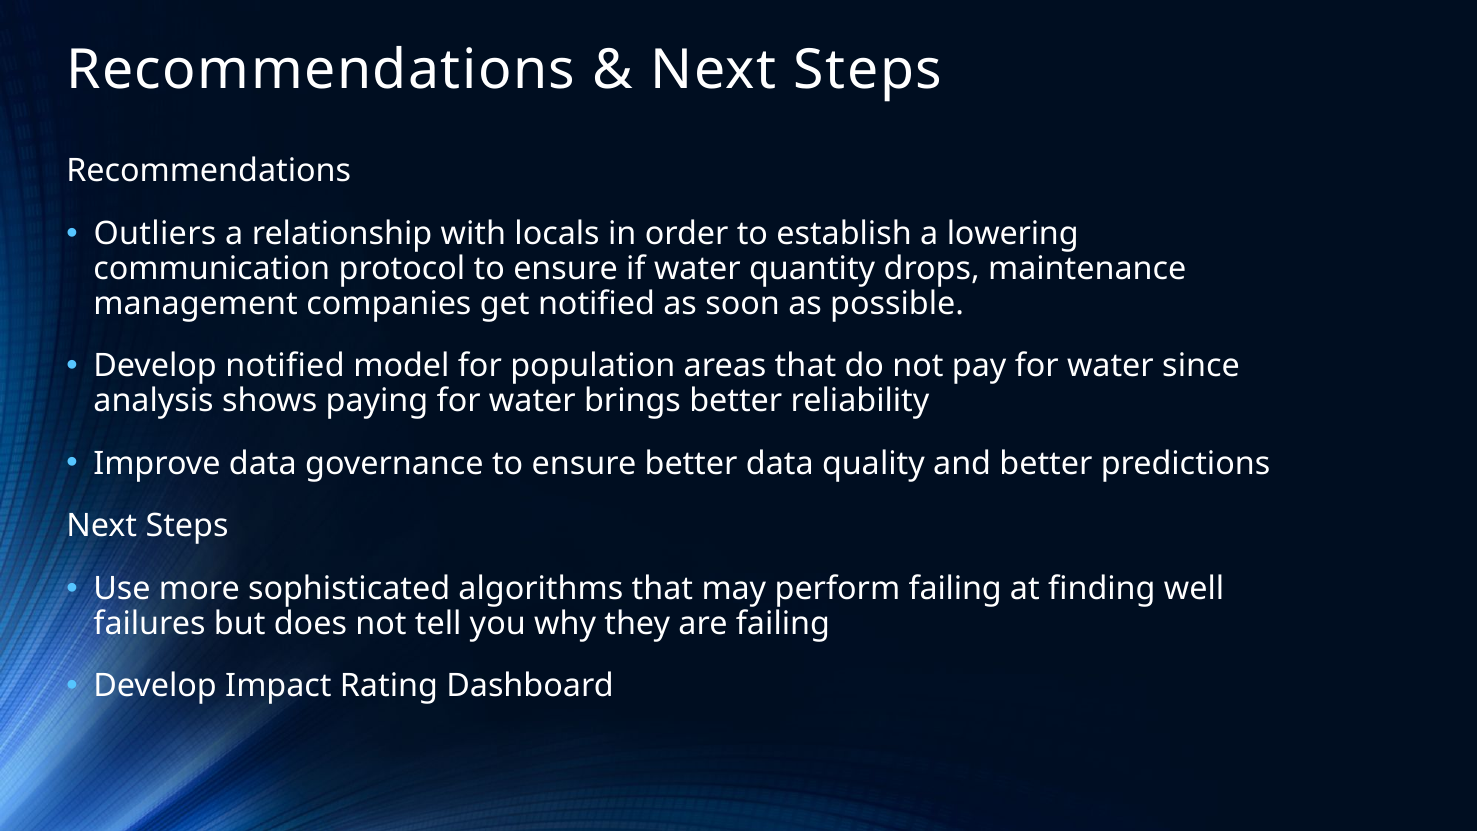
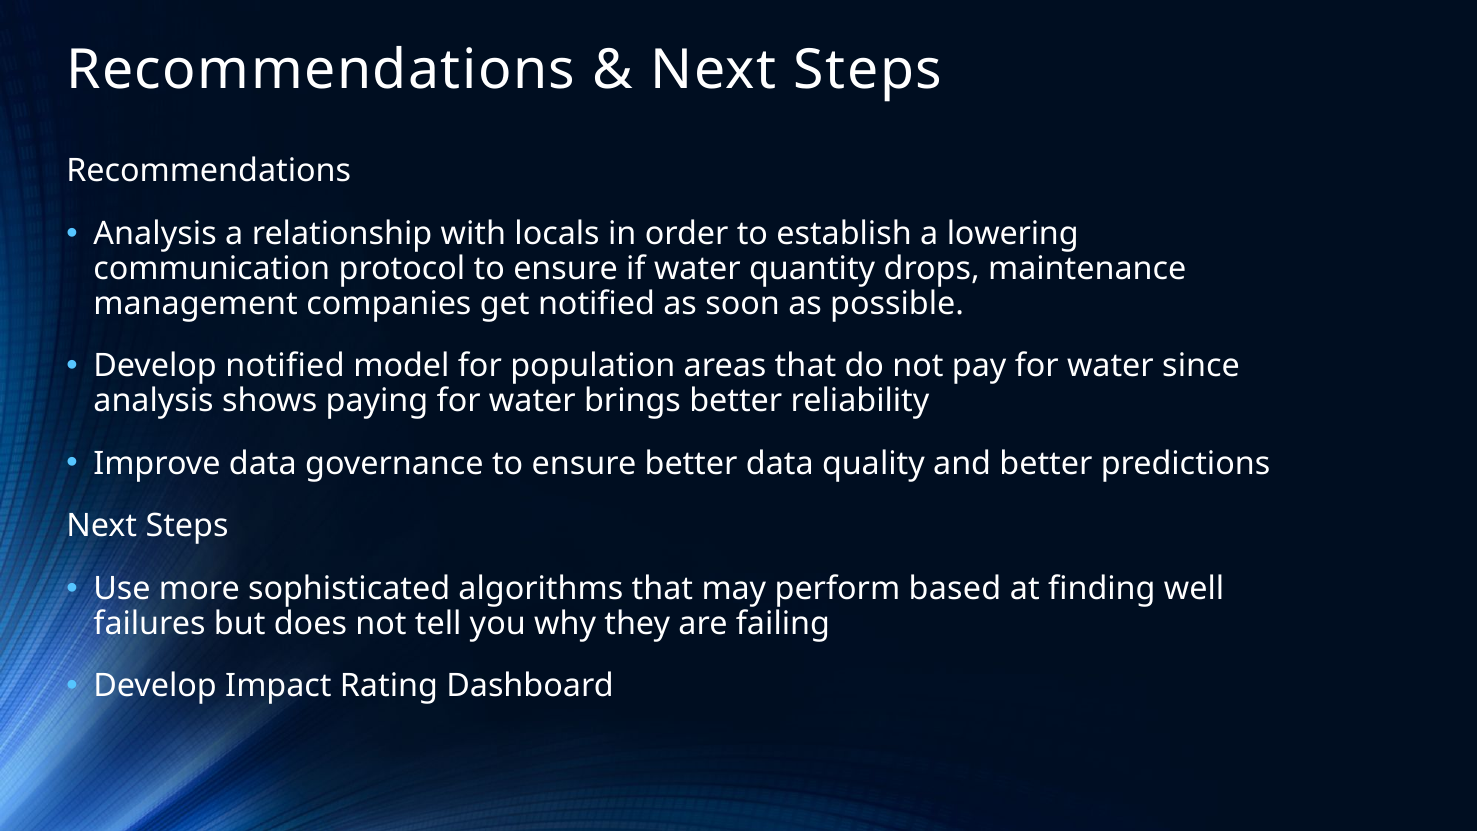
Outliers at (155, 234): Outliers -> Analysis
perform failing: failing -> based
